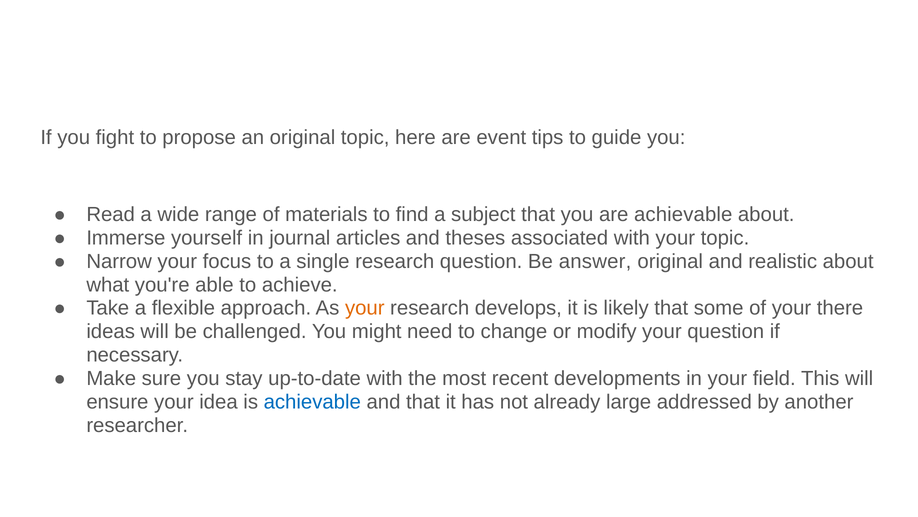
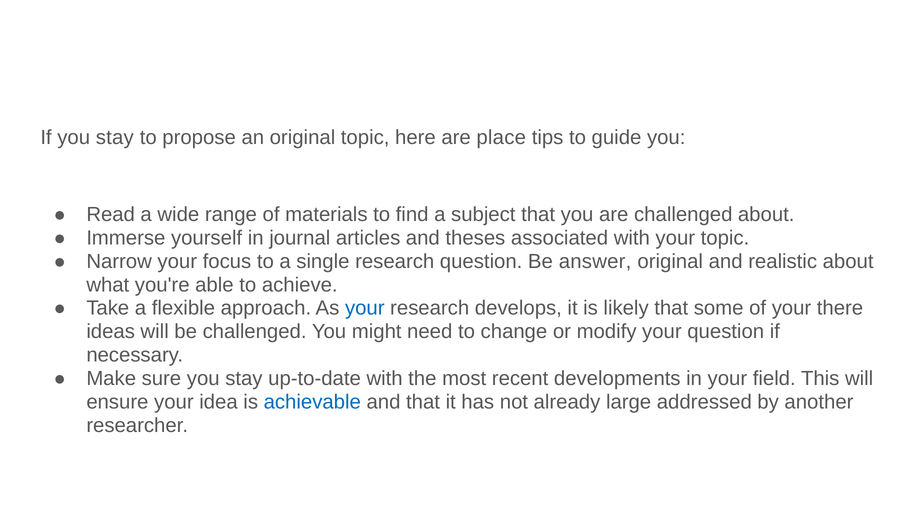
If you fight: fight -> stay
event: event -> place
are achievable: achievable -> challenged
your at (365, 308) colour: orange -> blue
